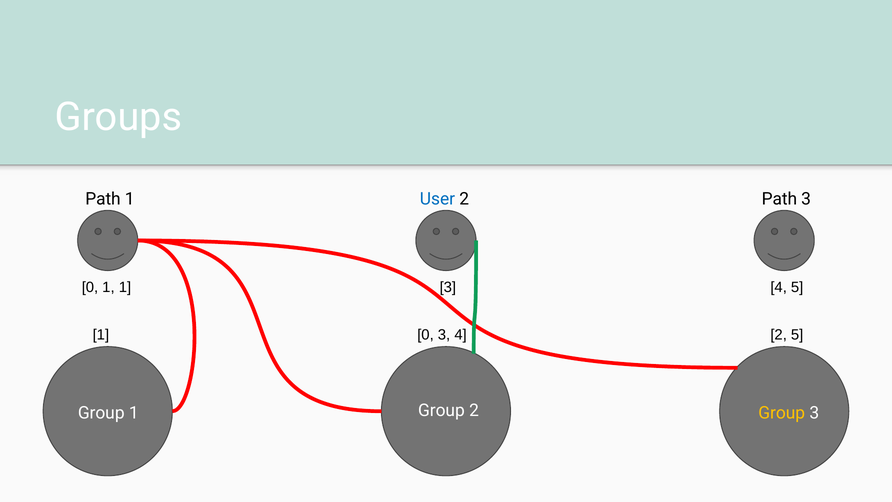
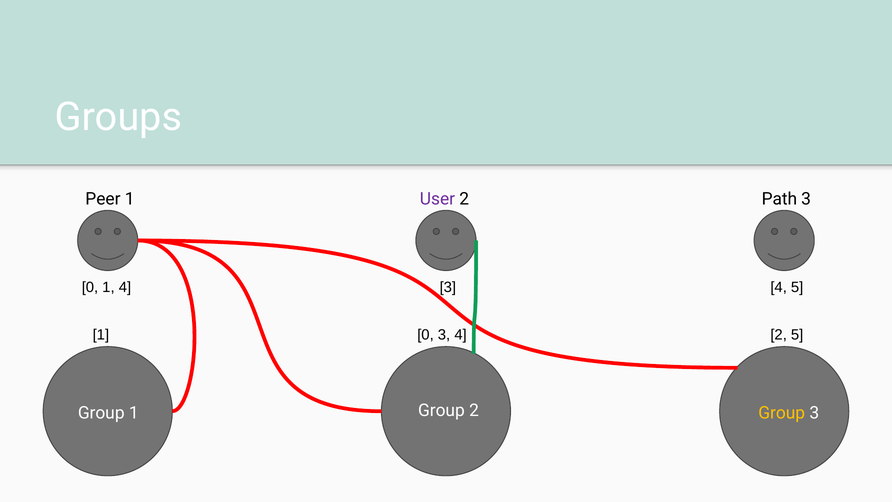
Path at (103, 199): Path -> Peer
User colour: blue -> purple
1 1: 1 -> 4
